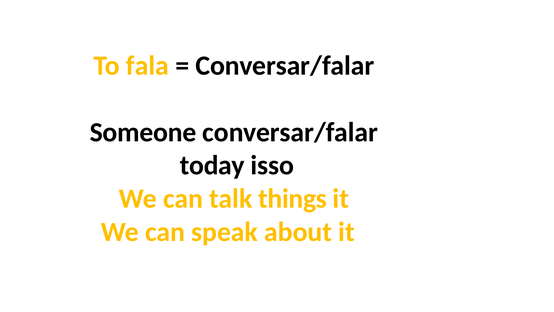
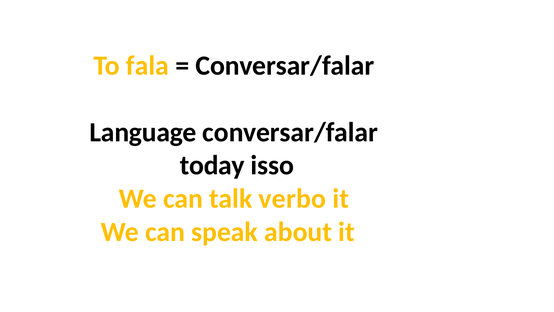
Someone: Someone -> Language
things: things -> verbo
